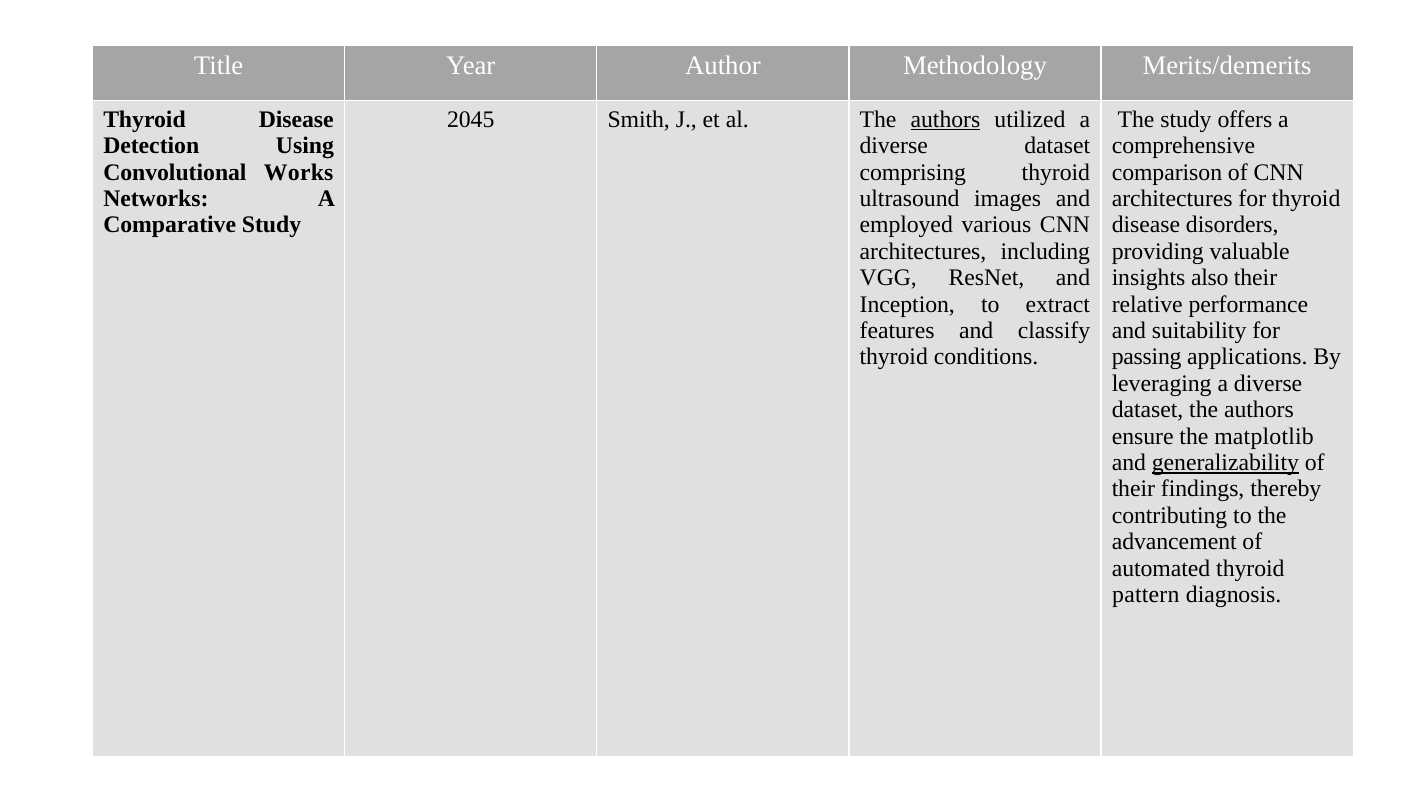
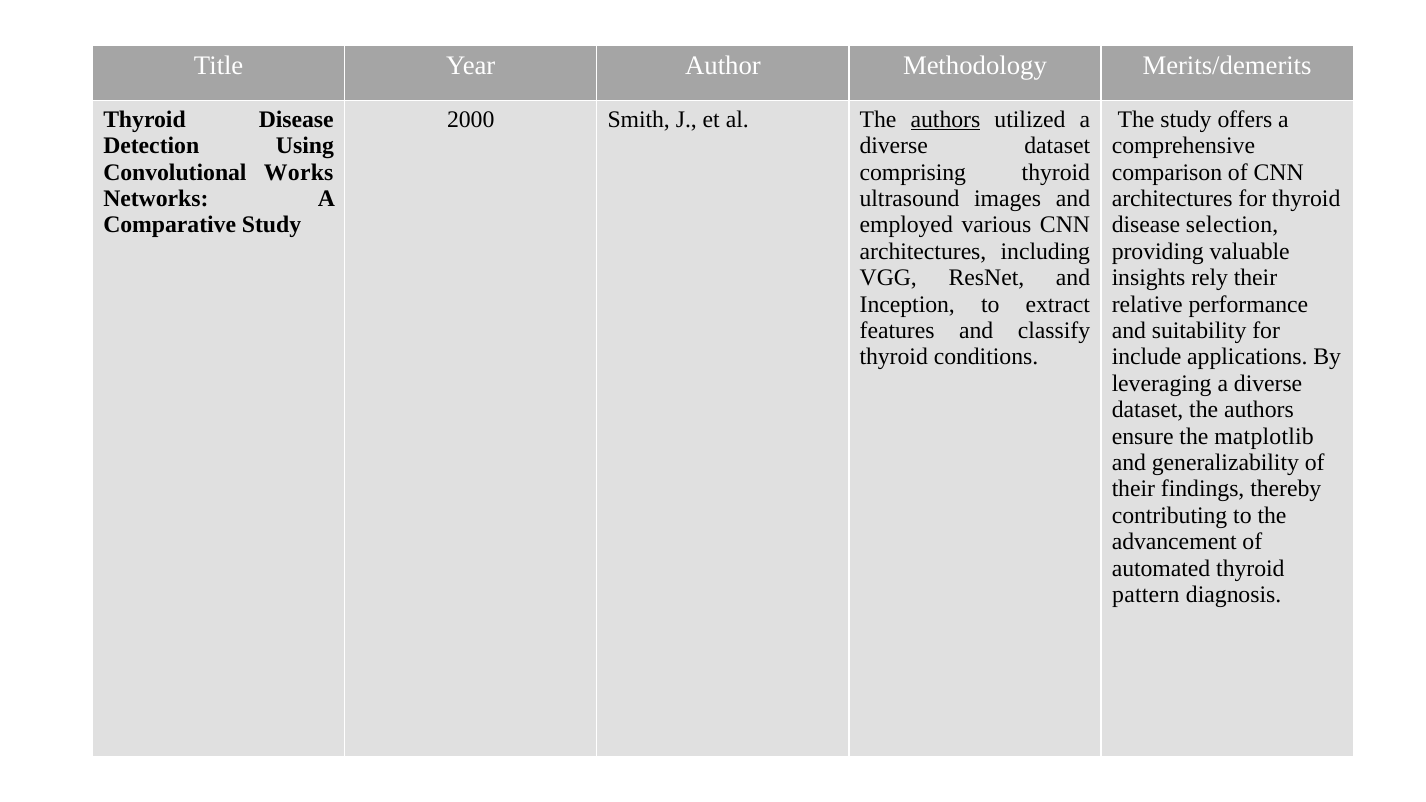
2045: 2045 -> 2000
disorders: disorders -> selection
also: also -> rely
passing: passing -> include
generalizability underline: present -> none
